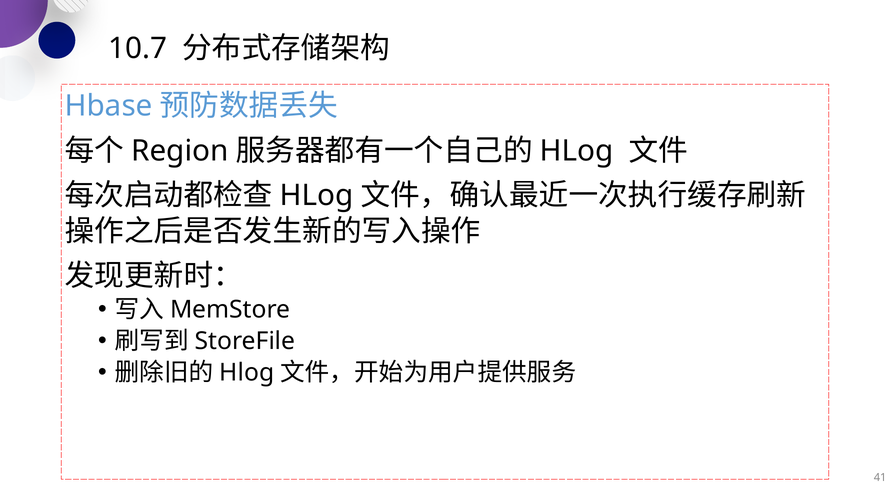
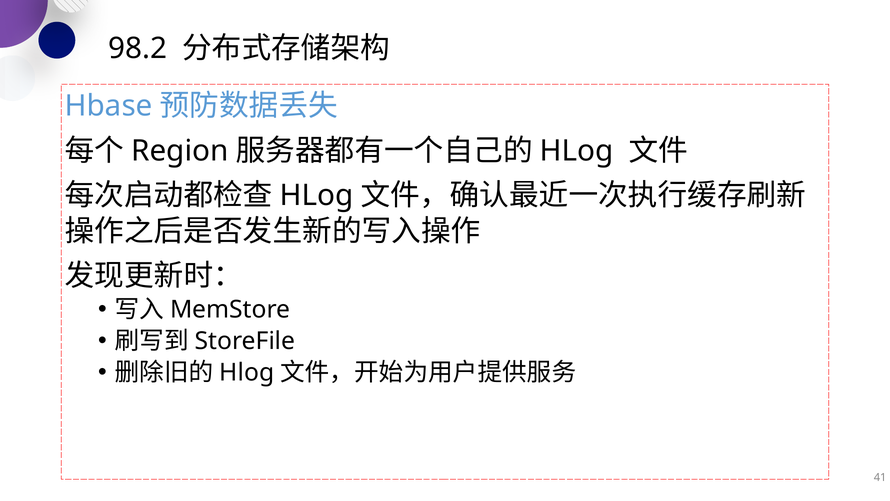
10.7: 10.7 -> 98.2
